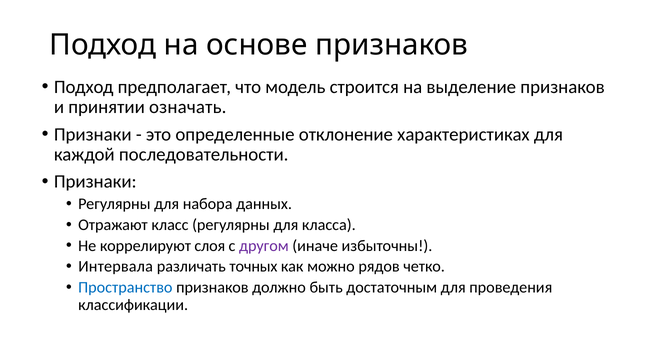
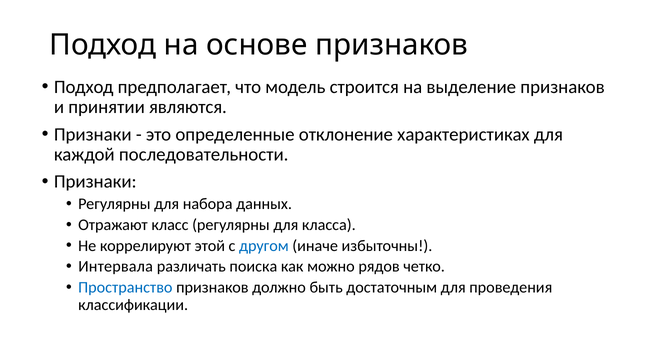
означать: означать -> являются
слоя: слоя -> этой
другом colour: purple -> blue
точных: точных -> поиска
